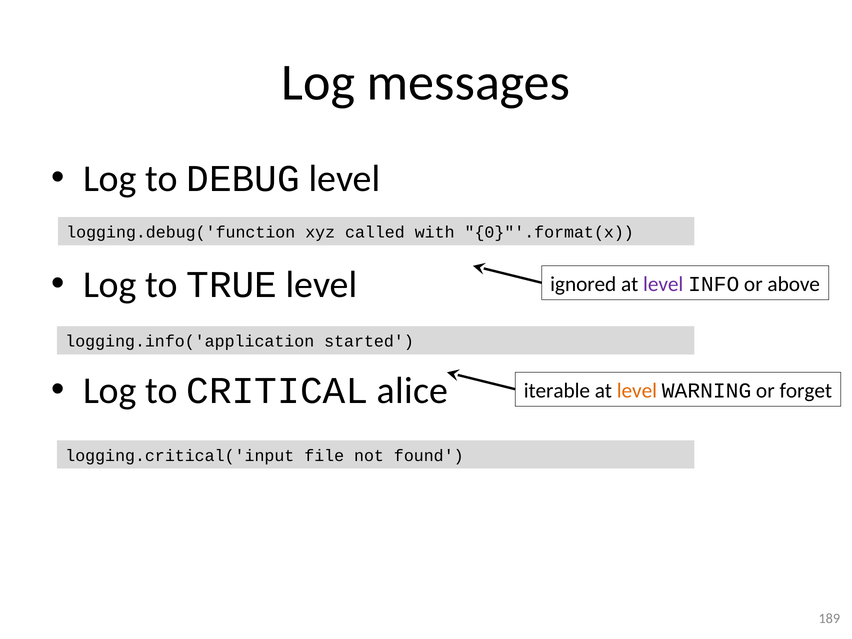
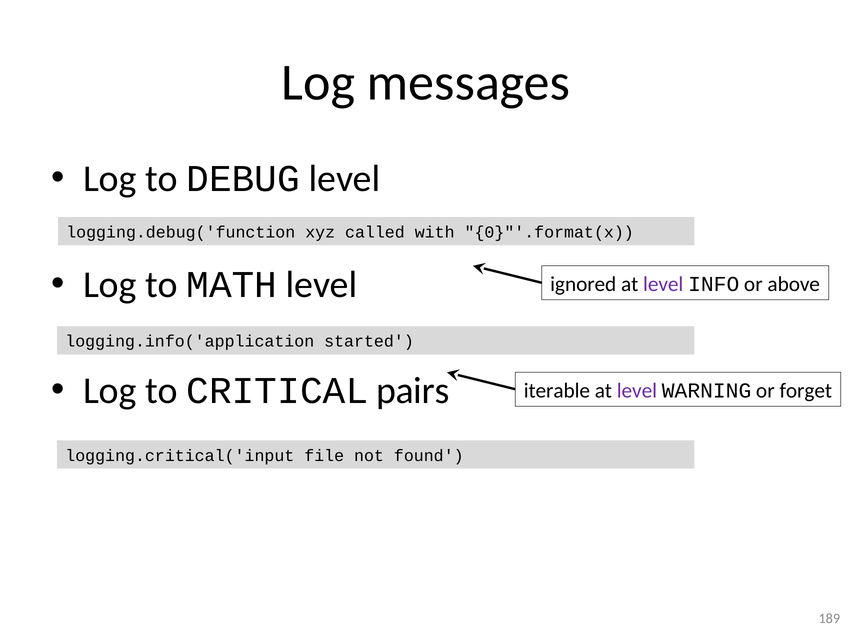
TRUE: TRUE -> MATH
alice: alice -> pairs
level at (637, 391) colour: orange -> purple
